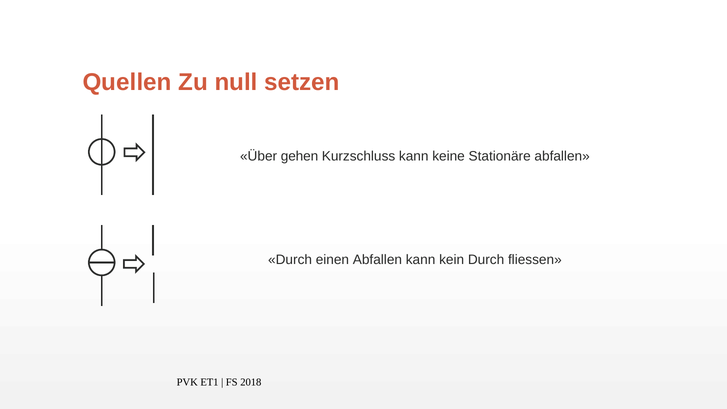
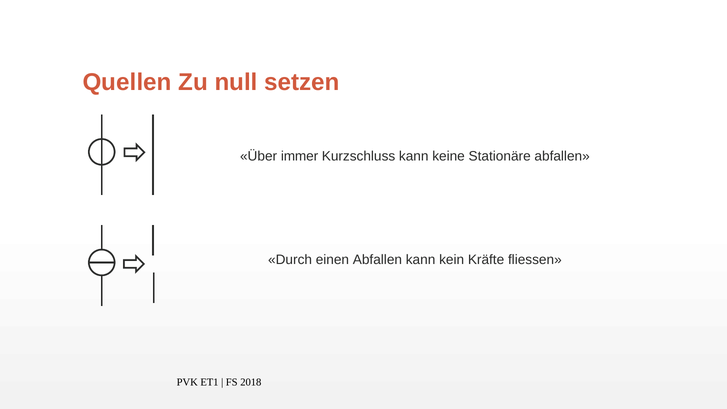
gehen: gehen -> immer
kein Durch: Durch -> Kräfte
